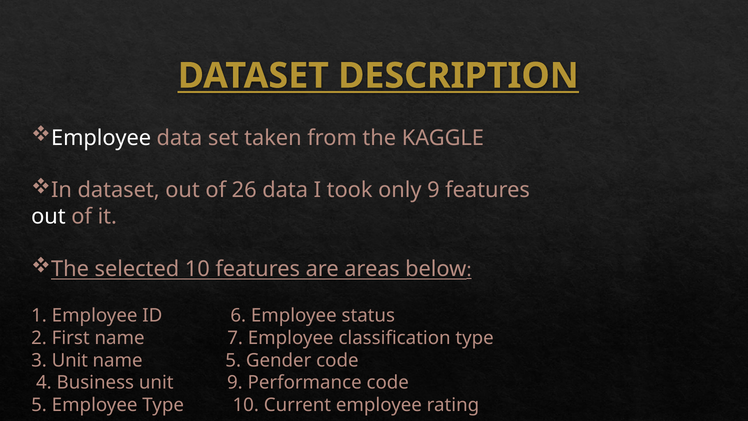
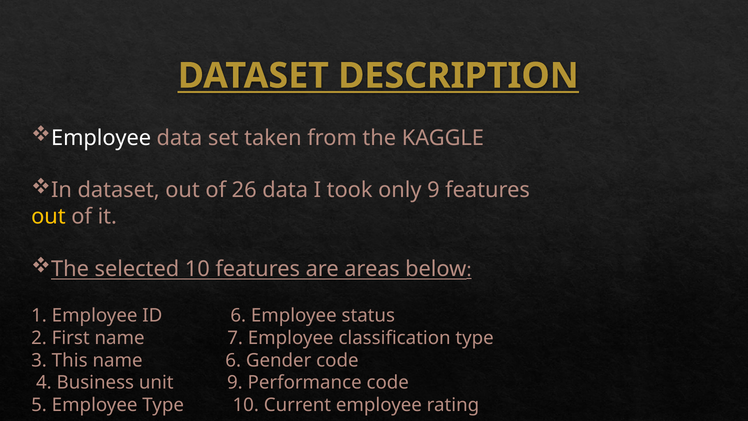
out at (48, 216) colour: white -> yellow
3 Unit: Unit -> This
name 5: 5 -> 6
